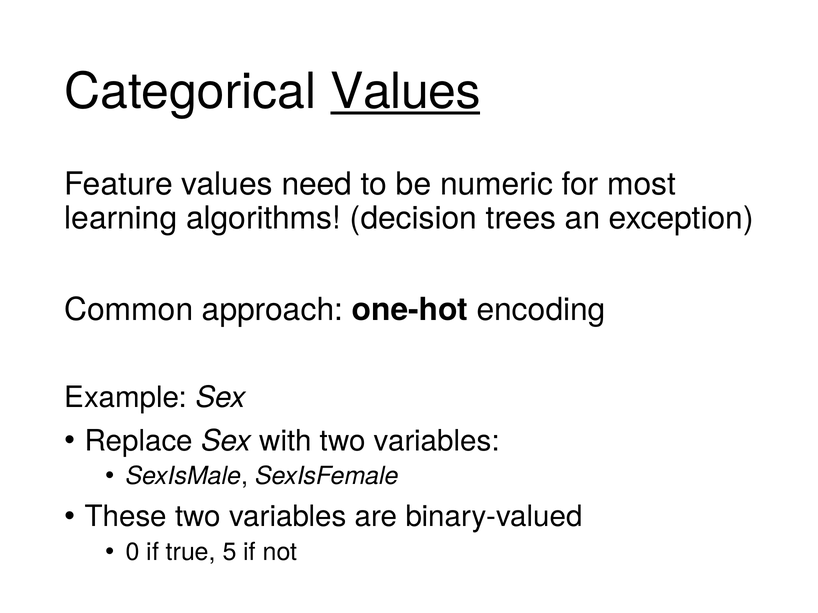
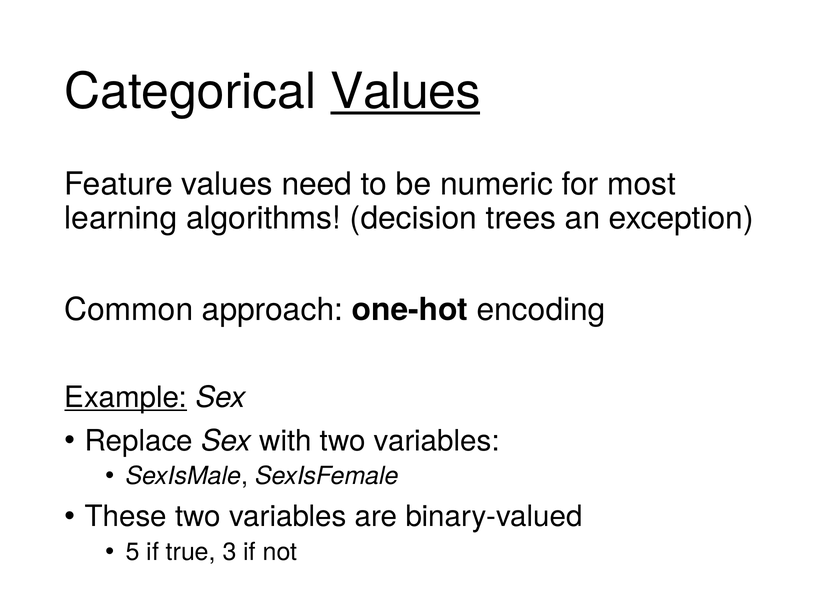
Example underline: none -> present
0: 0 -> 5
5: 5 -> 3
